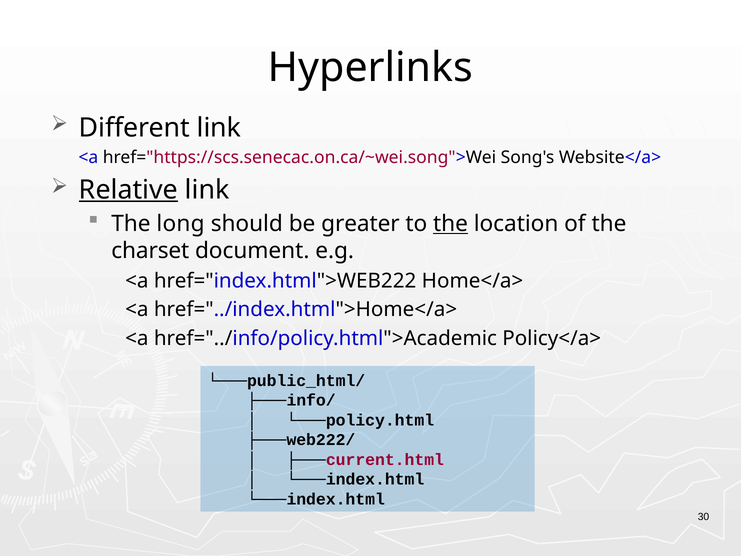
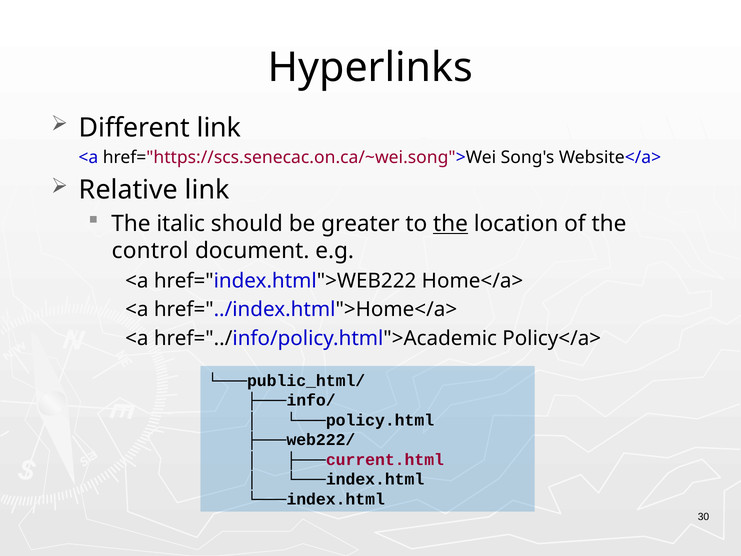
Relative underline: present -> none
long: long -> italic
charset: charset -> control
